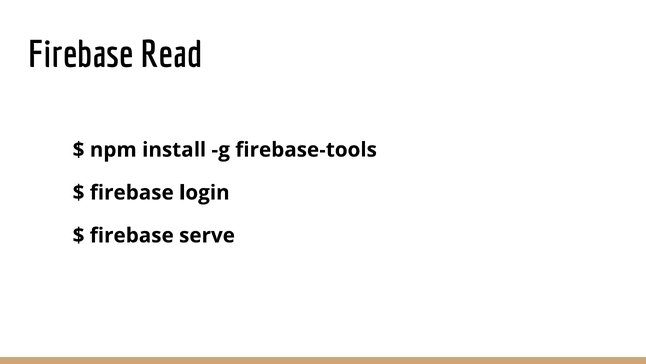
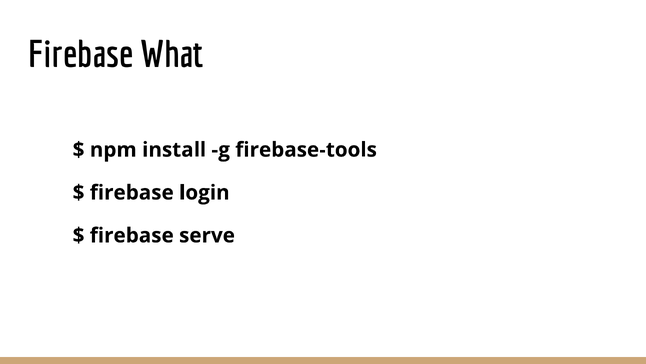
Read: Read -> What
